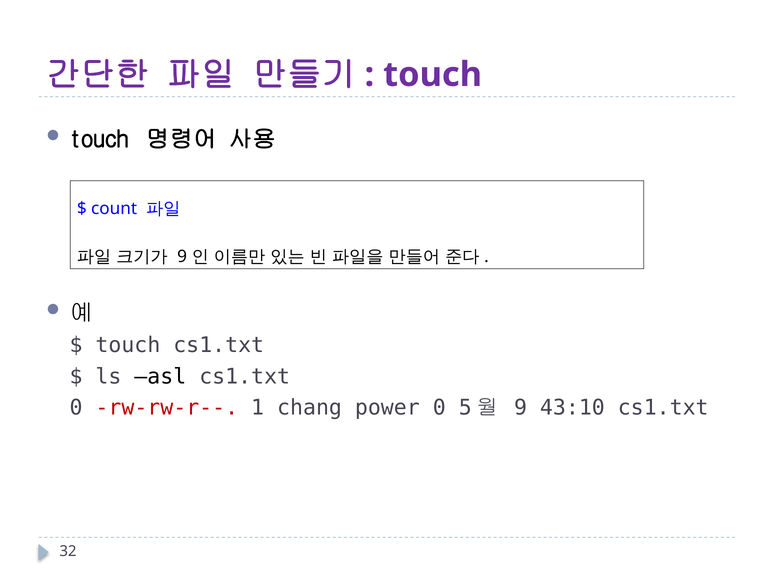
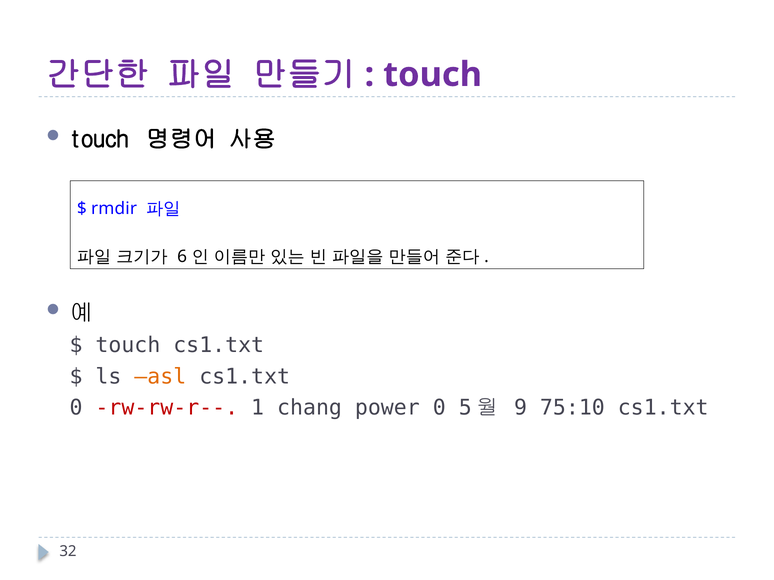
count: count -> rmdir
9 at (182, 257): 9 -> 6
asl colour: black -> orange
43:10: 43:10 -> 75:10
